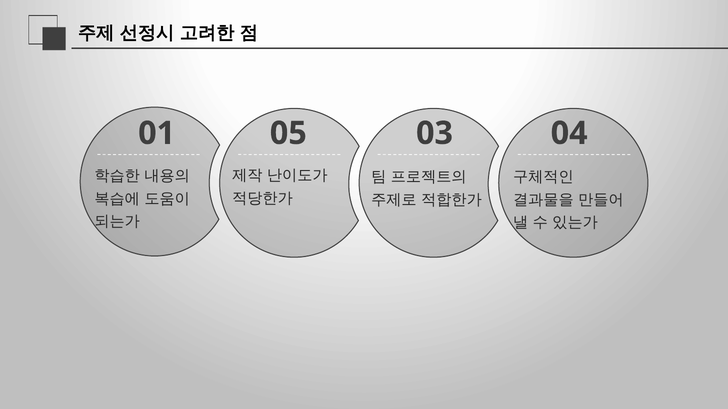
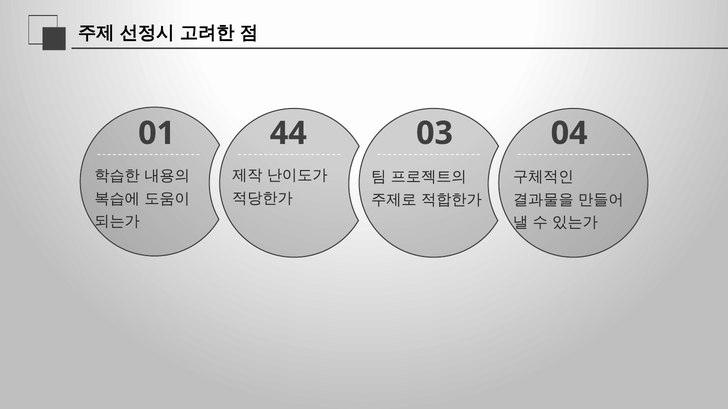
05: 05 -> 44
